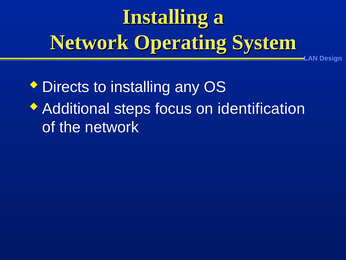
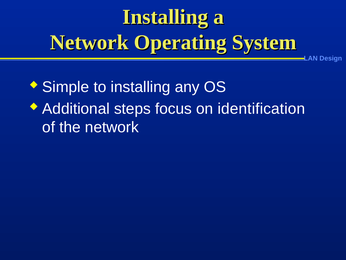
Directs: Directs -> Simple
